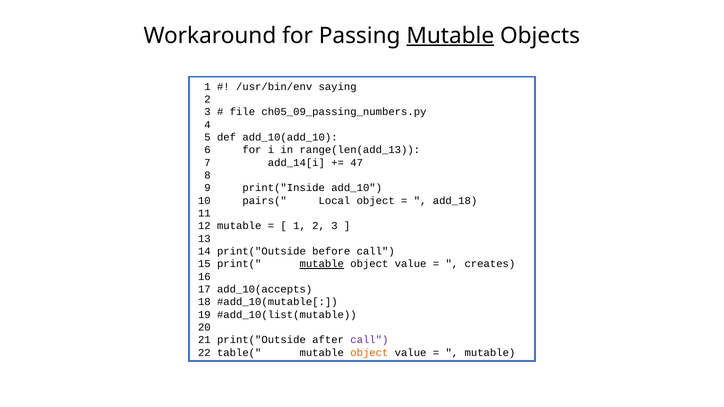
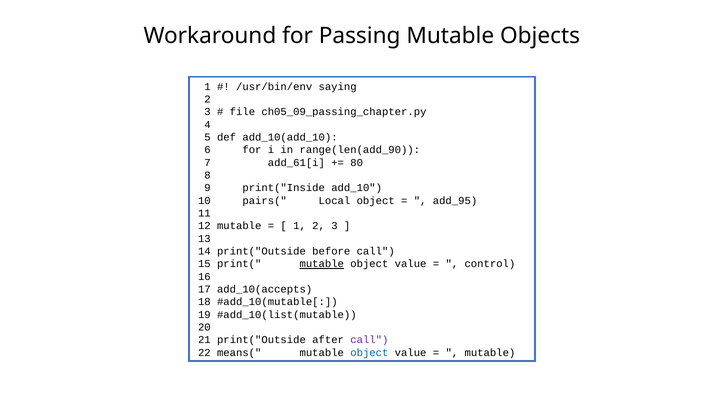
Mutable at (450, 36) underline: present -> none
ch05_09_passing_numbers.py: ch05_09_passing_numbers.py -> ch05_09_passing_chapter.py
range(len(add_13: range(len(add_13 -> range(len(add_90
add_14[i: add_14[i -> add_61[i
47: 47 -> 80
add_18: add_18 -> add_95
creates: creates -> control
table(: table( -> means(
object at (369, 353) colour: orange -> blue
